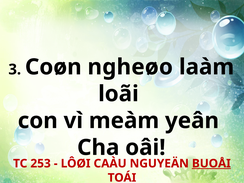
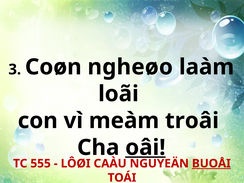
yeân: yeân -> troâi
oâi underline: none -> present
253: 253 -> 555
